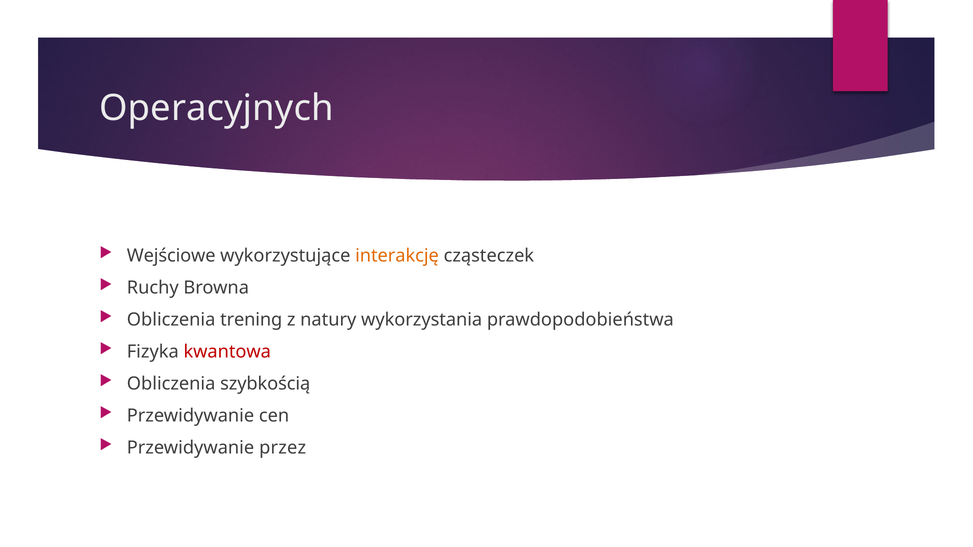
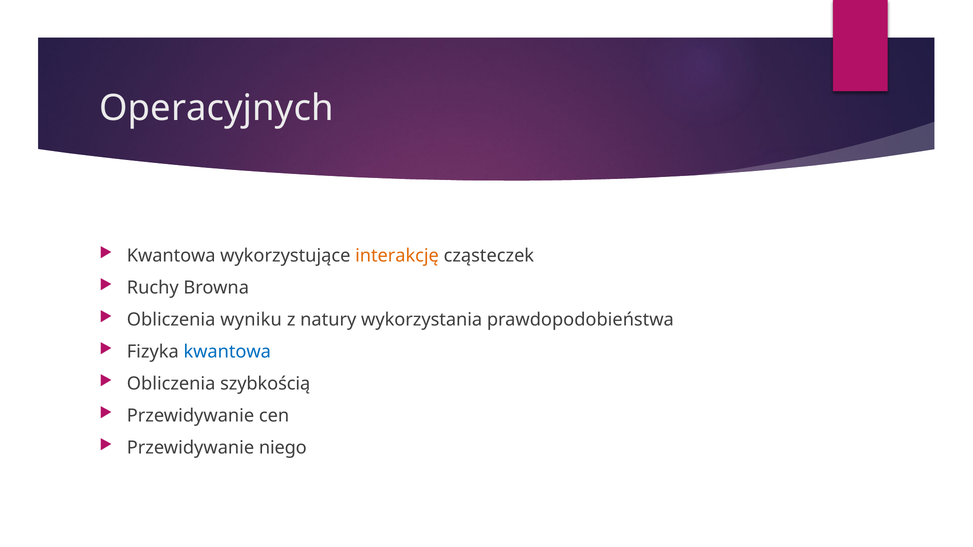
Wejściowe at (171, 256): Wejściowe -> Kwantowa
trening: trening -> wyniku
kwantowa at (227, 352) colour: red -> blue
przez: przez -> niego
